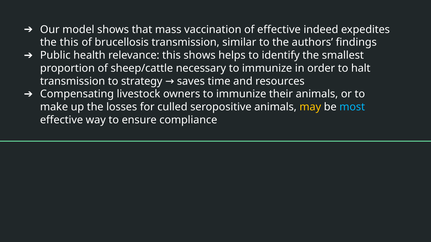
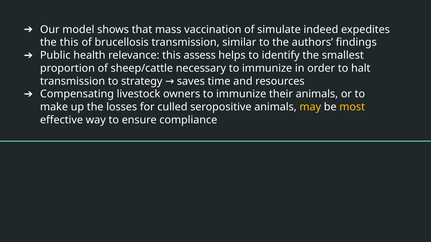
of effective: effective -> simulate
this shows: shows -> assess
most colour: light blue -> yellow
